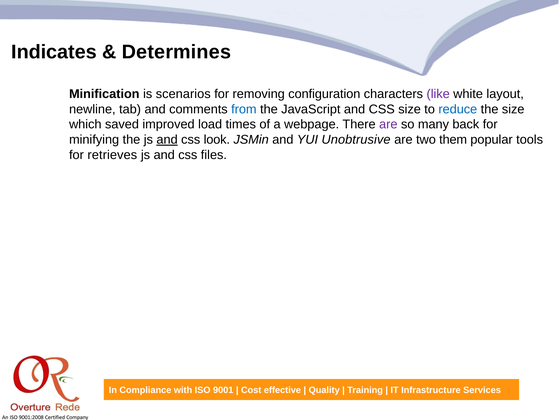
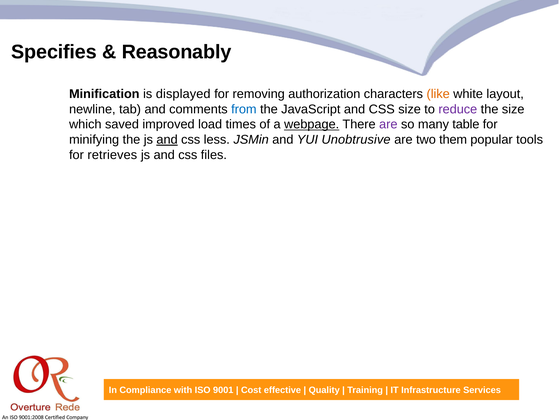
Indicates: Indicates -> Specifies
Determines: Determines -> Reasonably
scenarios: scenarios -> displayed
configuration: configuration -> authorization
like colour: purple -> orange
reduce colour: blue -> purple
webpage underline: none -> present
back: back -> table
look: look -> less
